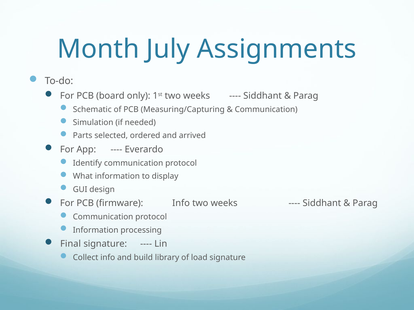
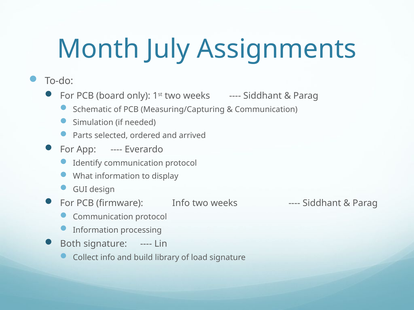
Final: Final -> Both
